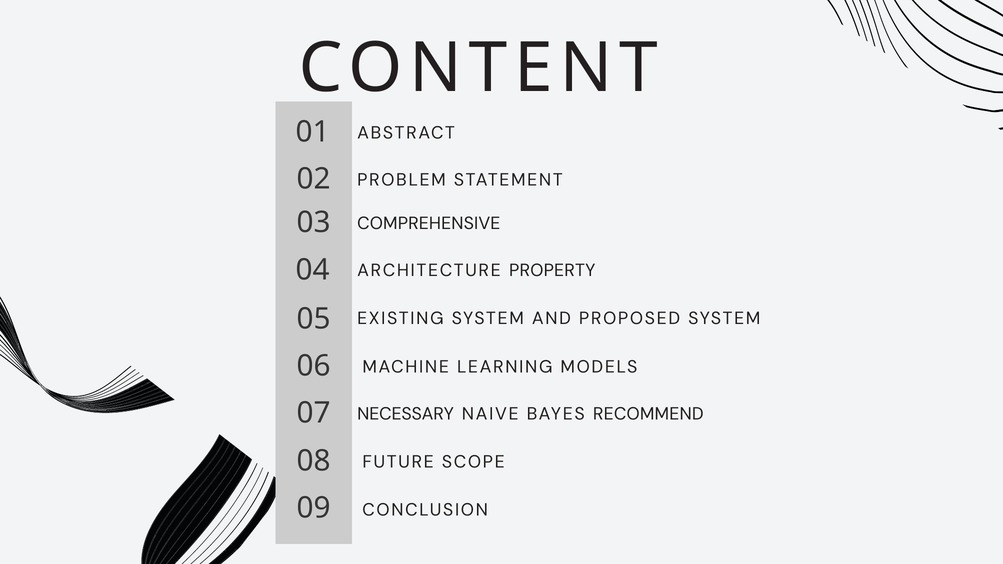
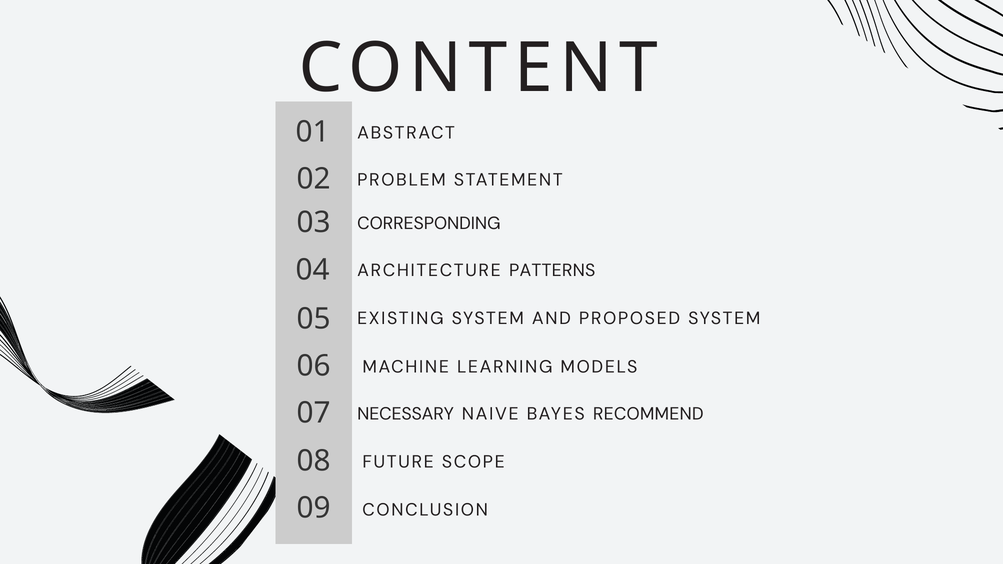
COMPREHENSIVE: COMPREHENSIVE -> CORRESPONDING
PROPERTY: PROPERTY -> PATTERNS
